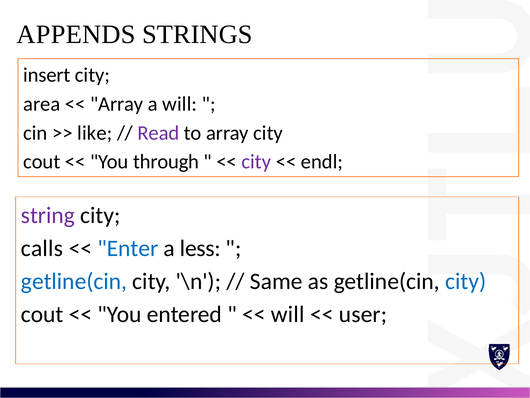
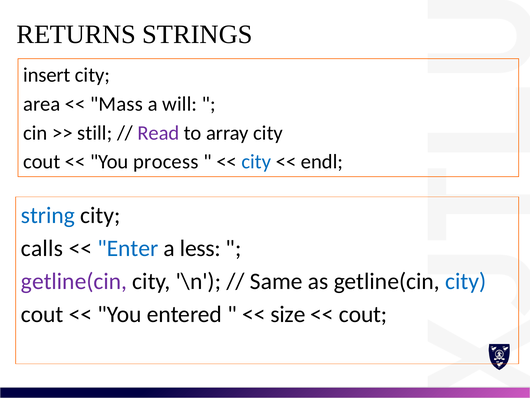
APPENDS: APPENDS -> RETURNS
Array at (117, 104): Array -> Mass
like: like -> still
through: through -> process
city at (256, 162) colour: purple -> blue
string colour: purple -> blue
getline(cin at (74, 281) colour: blue -> purple
will at (288, 314): will -> size
user at (363, 314): user -> cout
